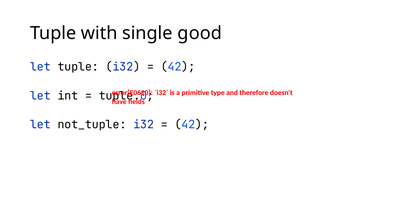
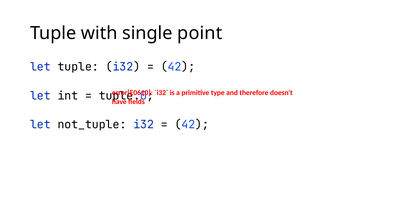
good: good -> point
